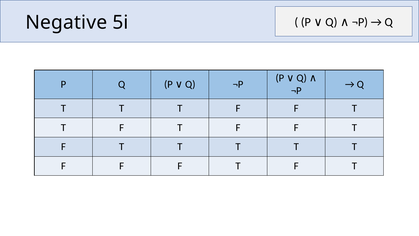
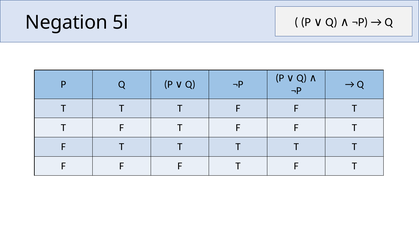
Negative: Negative -> Negation
